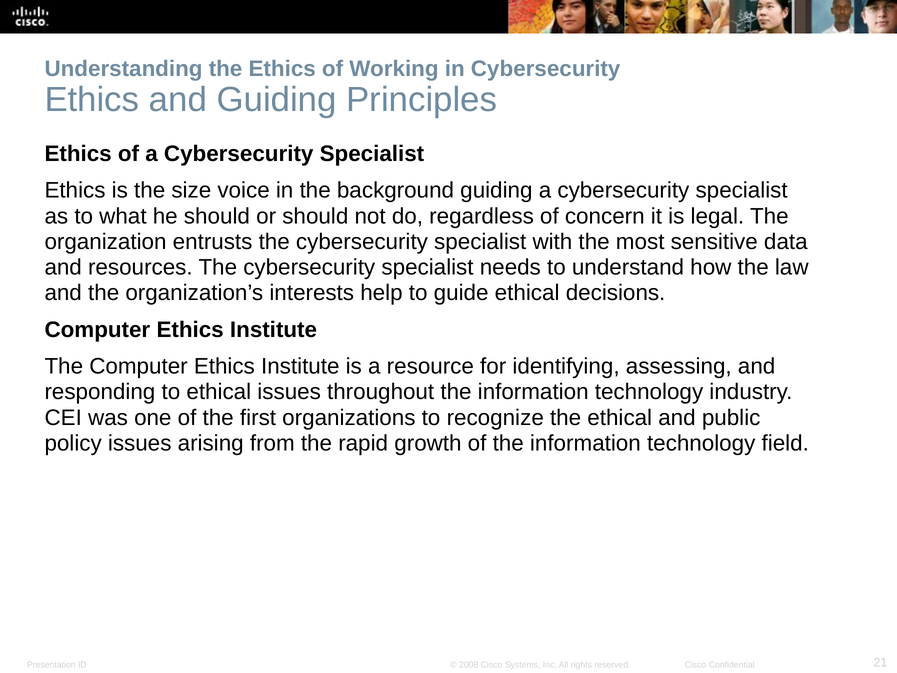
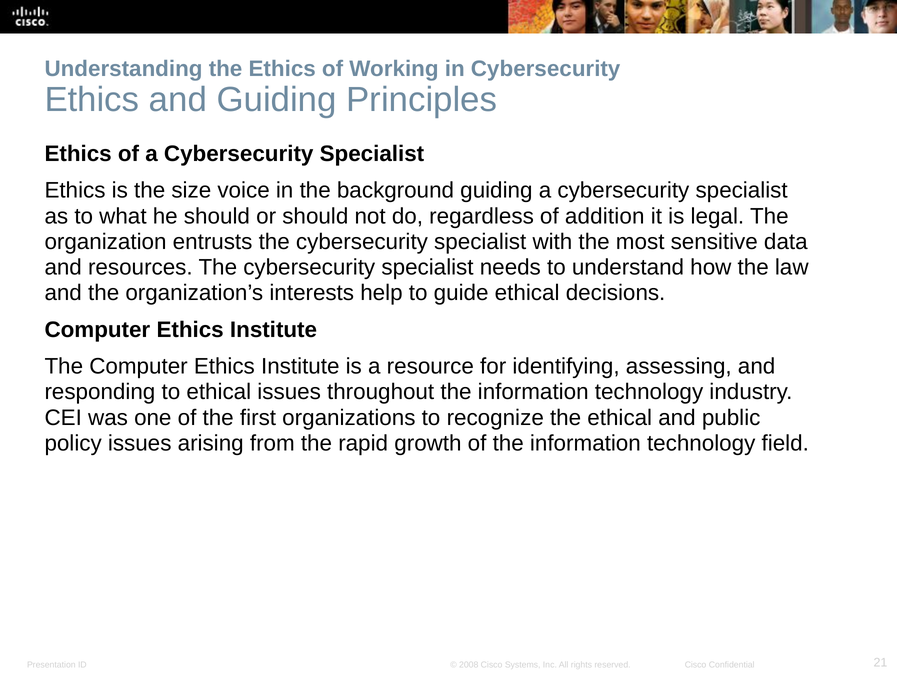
concern: concern -> addition
